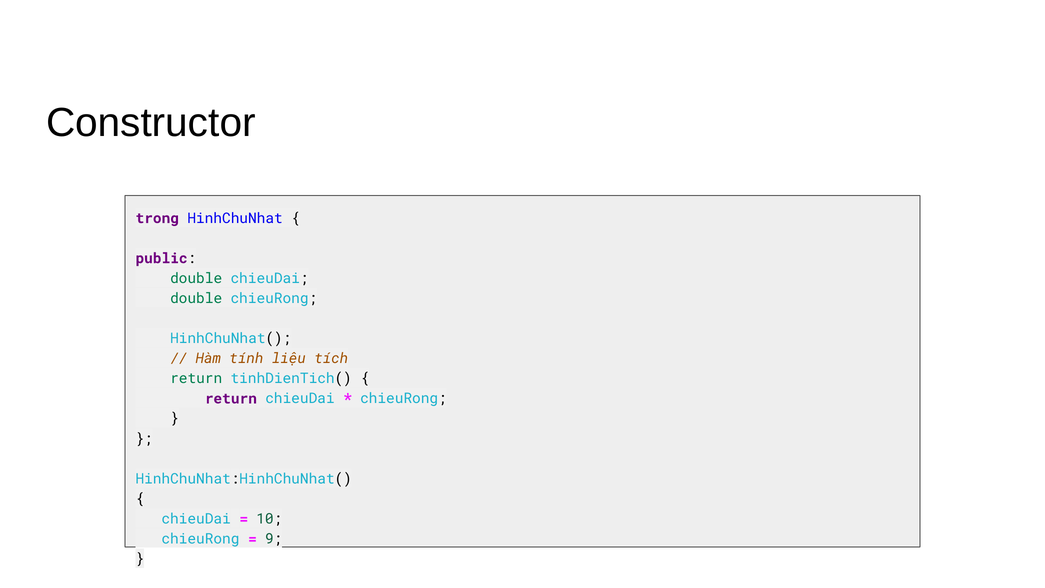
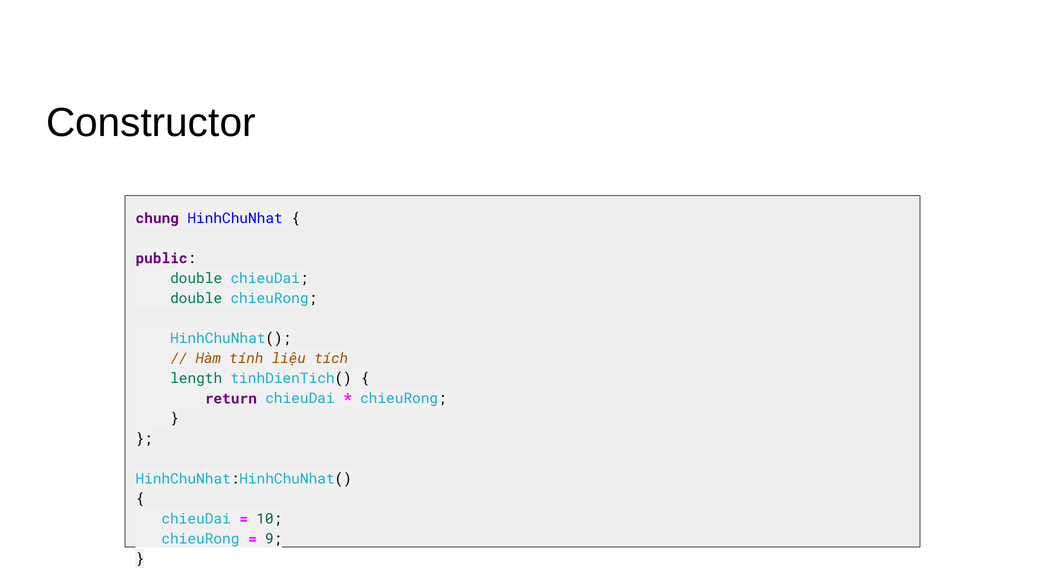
trong: trong -> chung
return at (196, 378): return -> length
